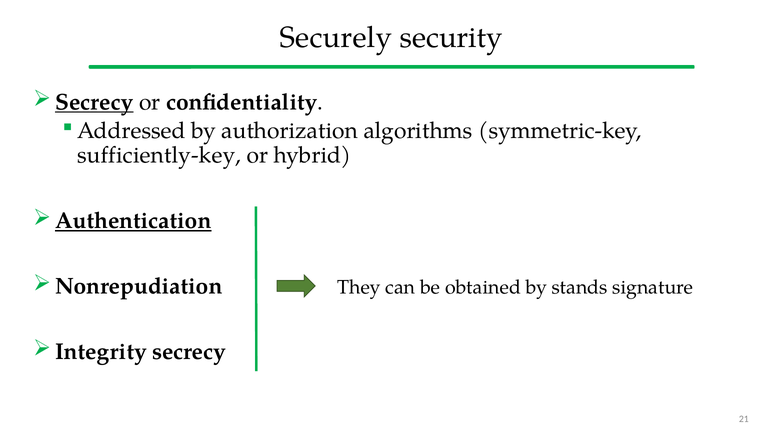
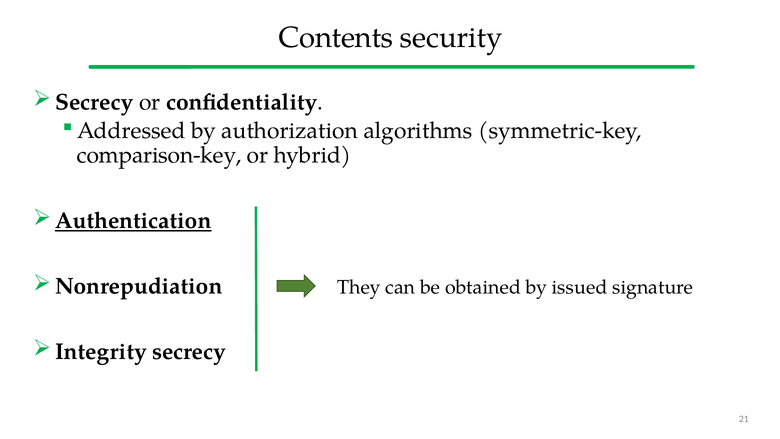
Securely: Securely -> Contents
Secrecy at (94, 102) underline: present -> none
sufficiently-key: sufficiently-key -> comparison-key
stands: stands -> issued
